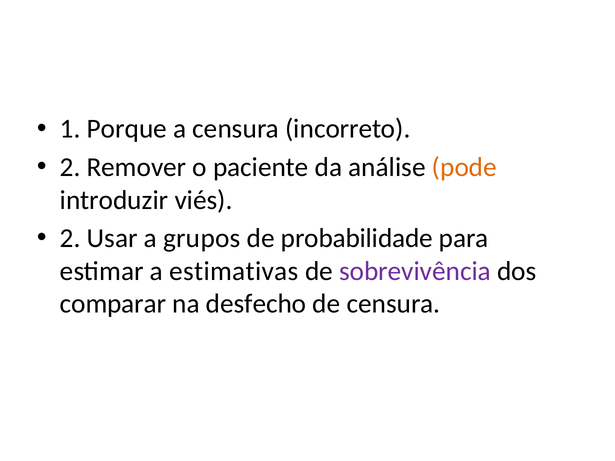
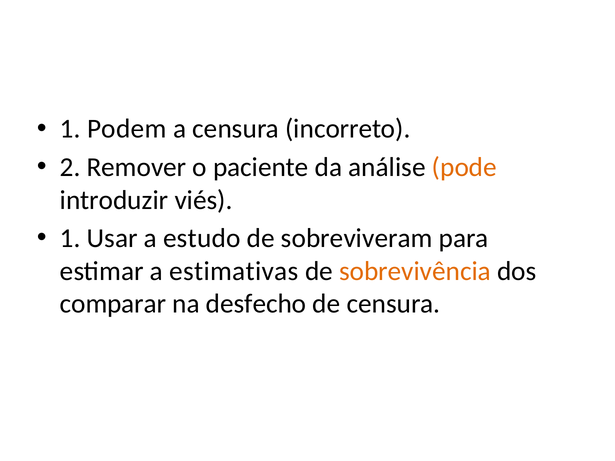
Porque: Porque -> Podem
2 at (70, 238): 2 -> 1
grupos: grupos -> estudo
probabilidade: probabilidade -> sobreviveram
sobrevivência colour: purple -> orange
